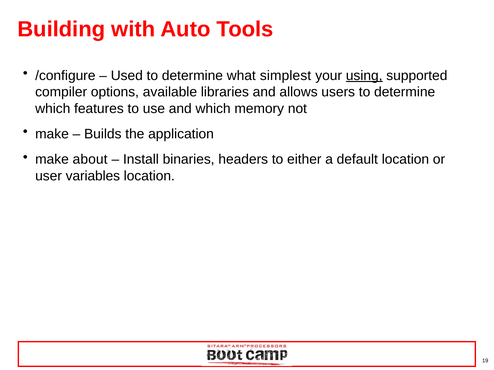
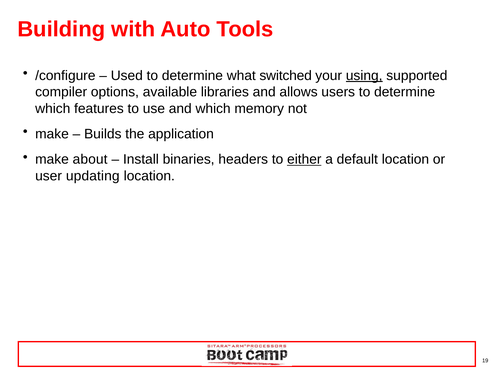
simplest: simplest -> switched
either underline: none -> present
variables: variables -> updating
